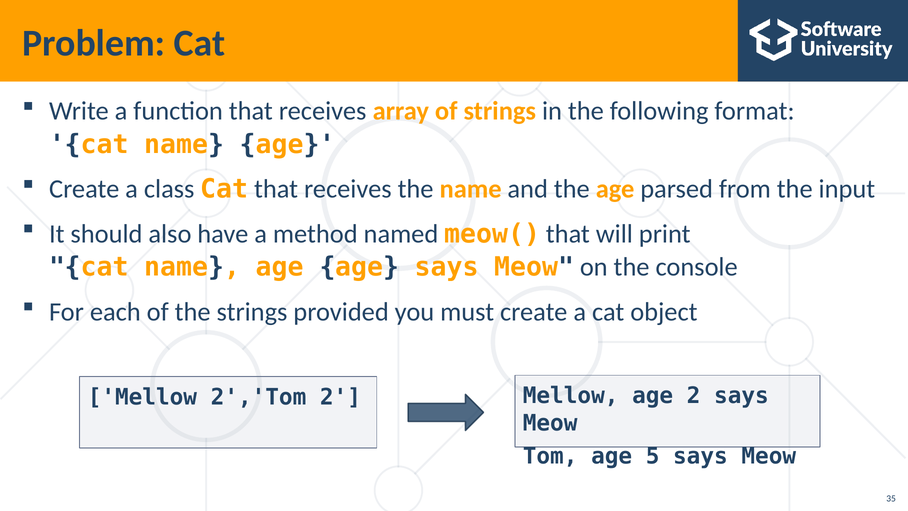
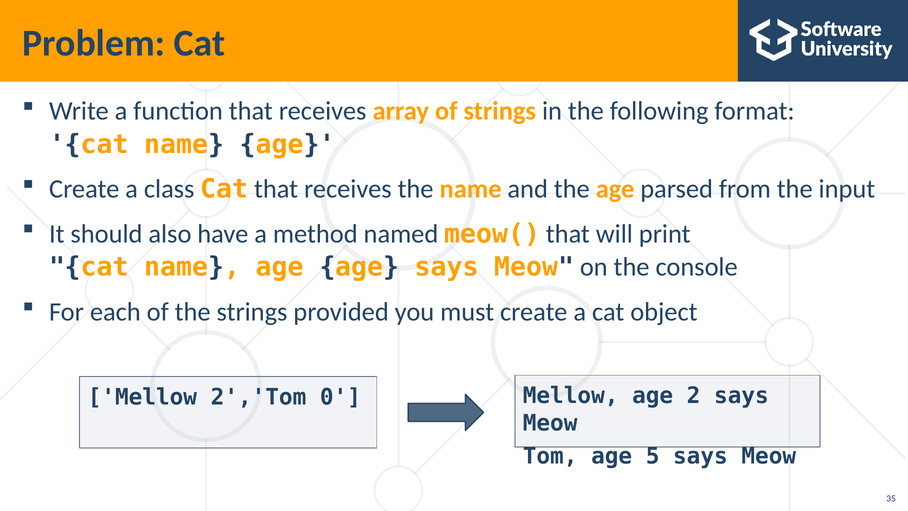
2','Tom 2: 2 -> 0
